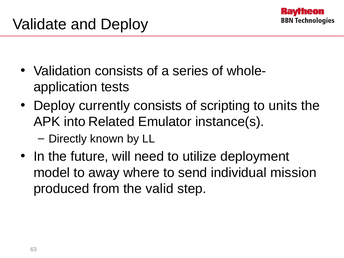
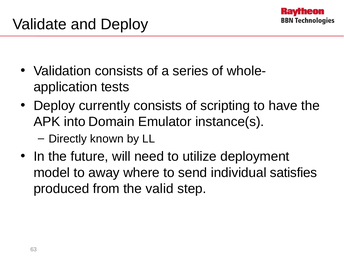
units: units -> have
Related: Related -> Domain
mission: mission -> satisfies
